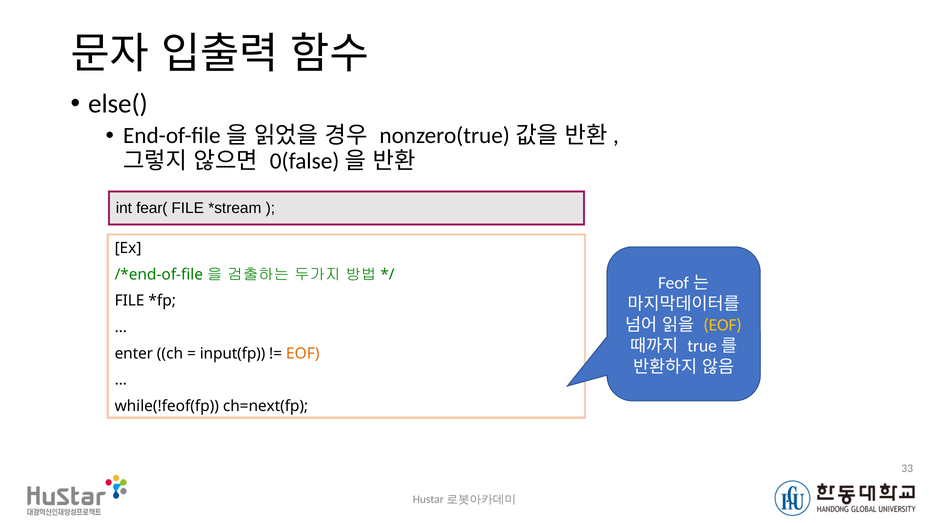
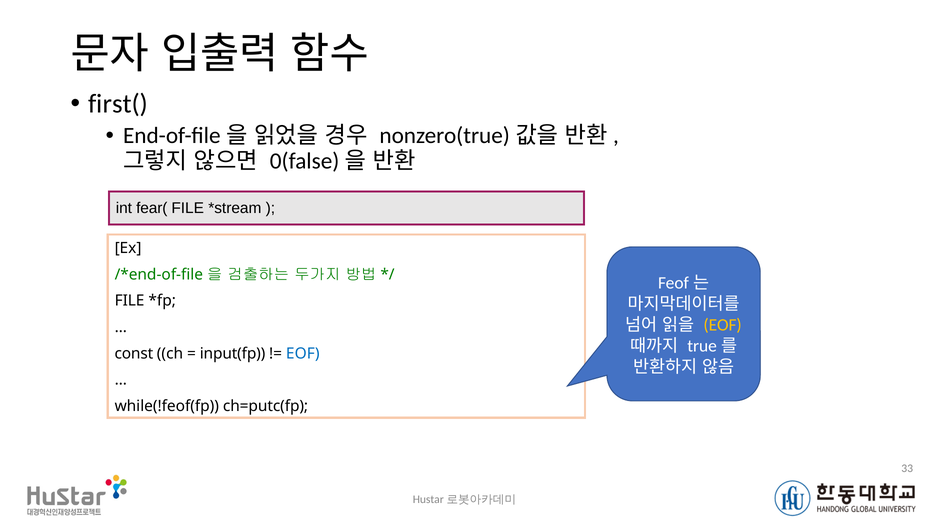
else(: else( -> first(
enter: enter -> const
EOF at (303, 353) colour: orange -> blue
ch=next(fp: ch=next(fp -> ch=putc(fp
